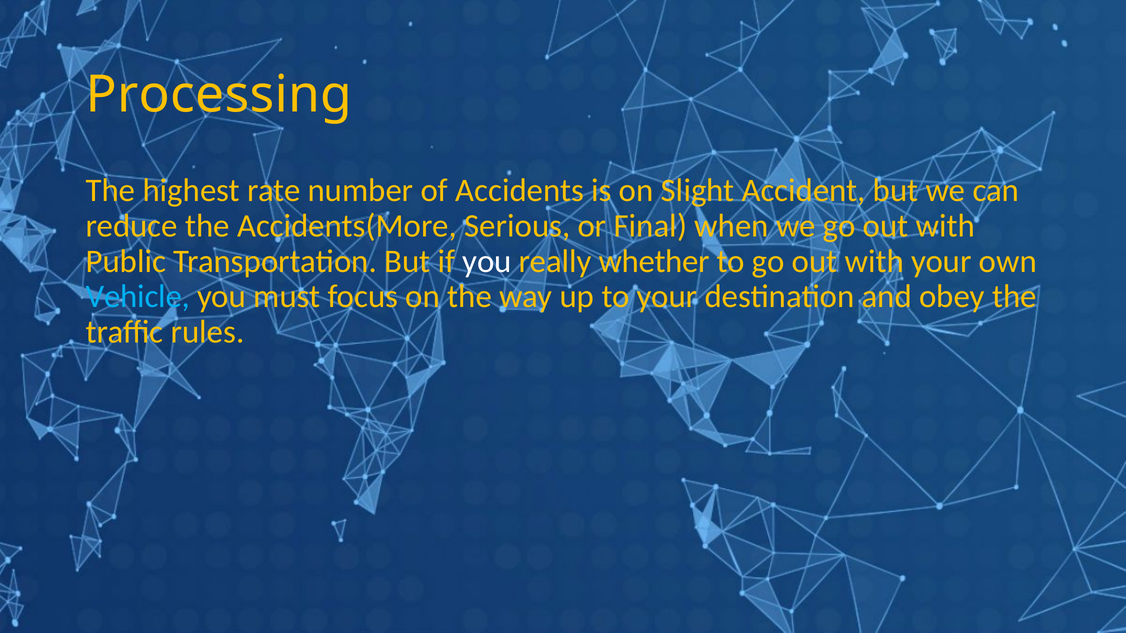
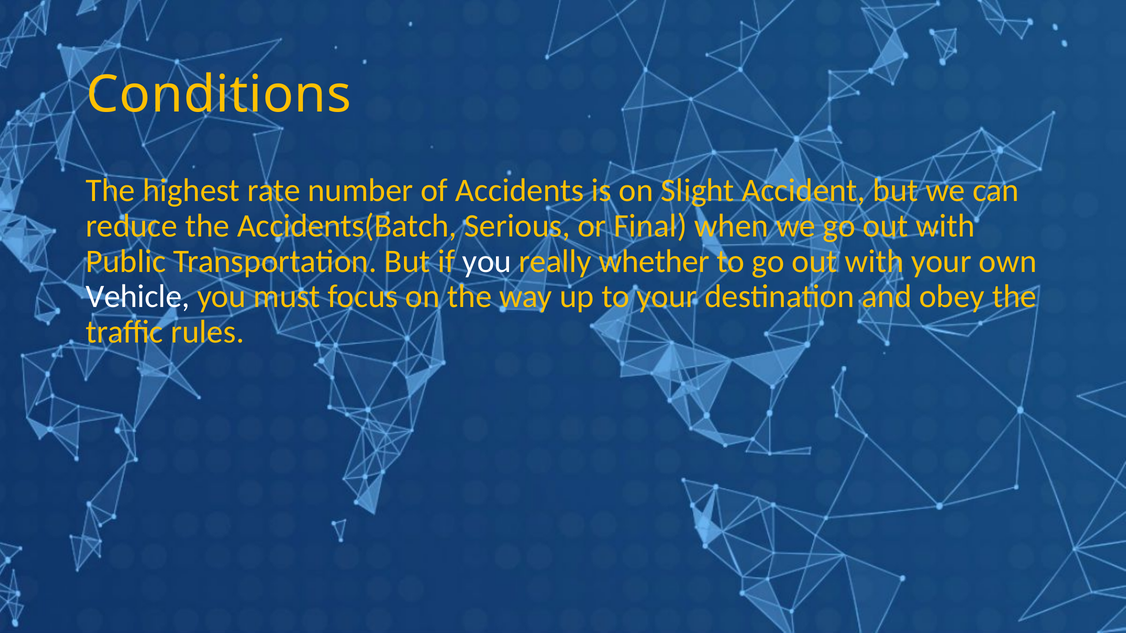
Processing: Processing -> Conditions
Accidents(More: Accidents(More -> Accidents(Batch
Vehicle colour: light blue -> white
